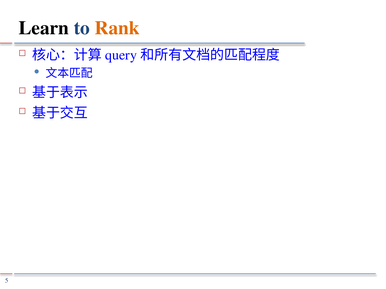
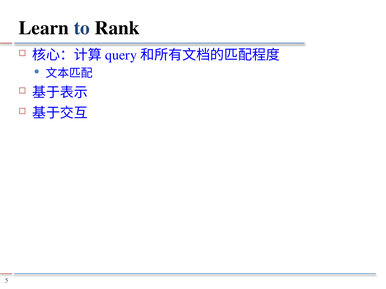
Rank colour: orange -> black
